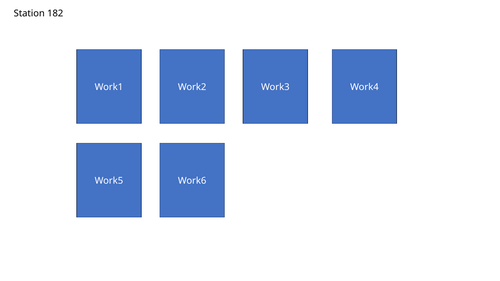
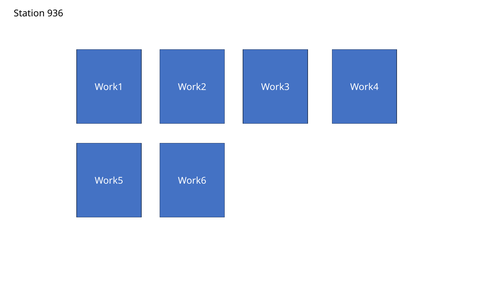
182: 182 -> 936
